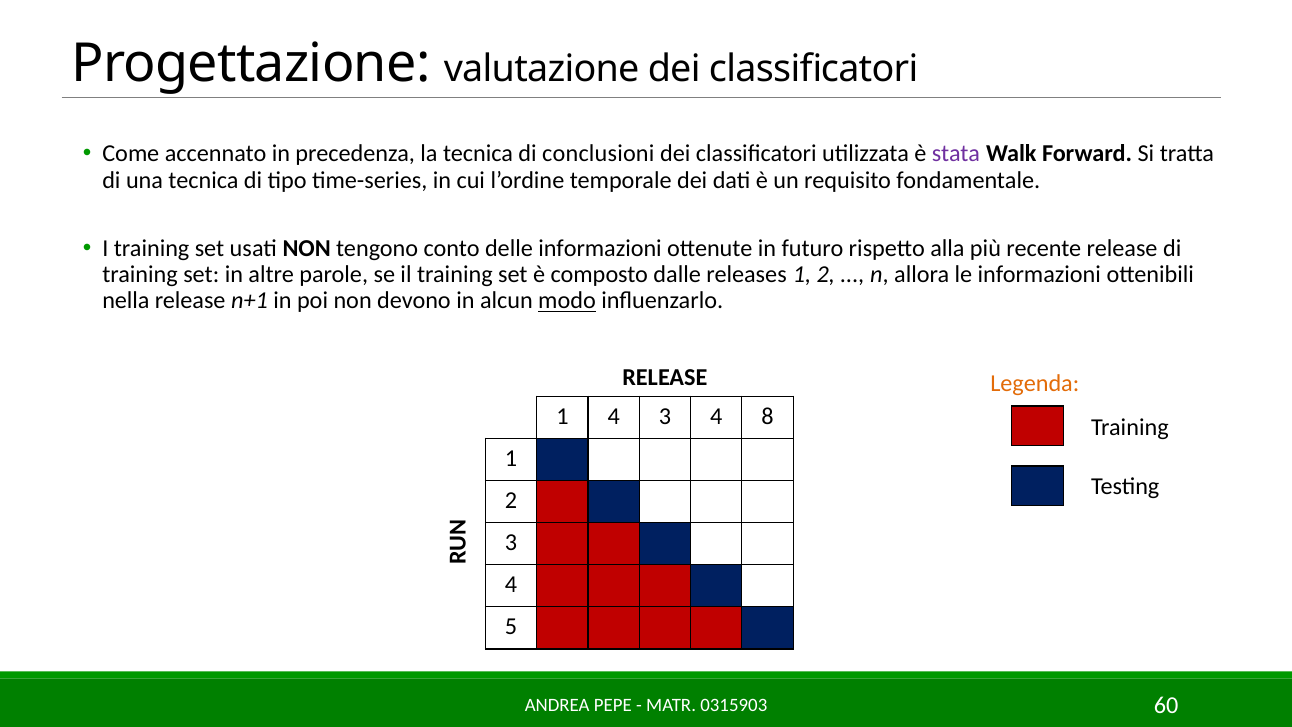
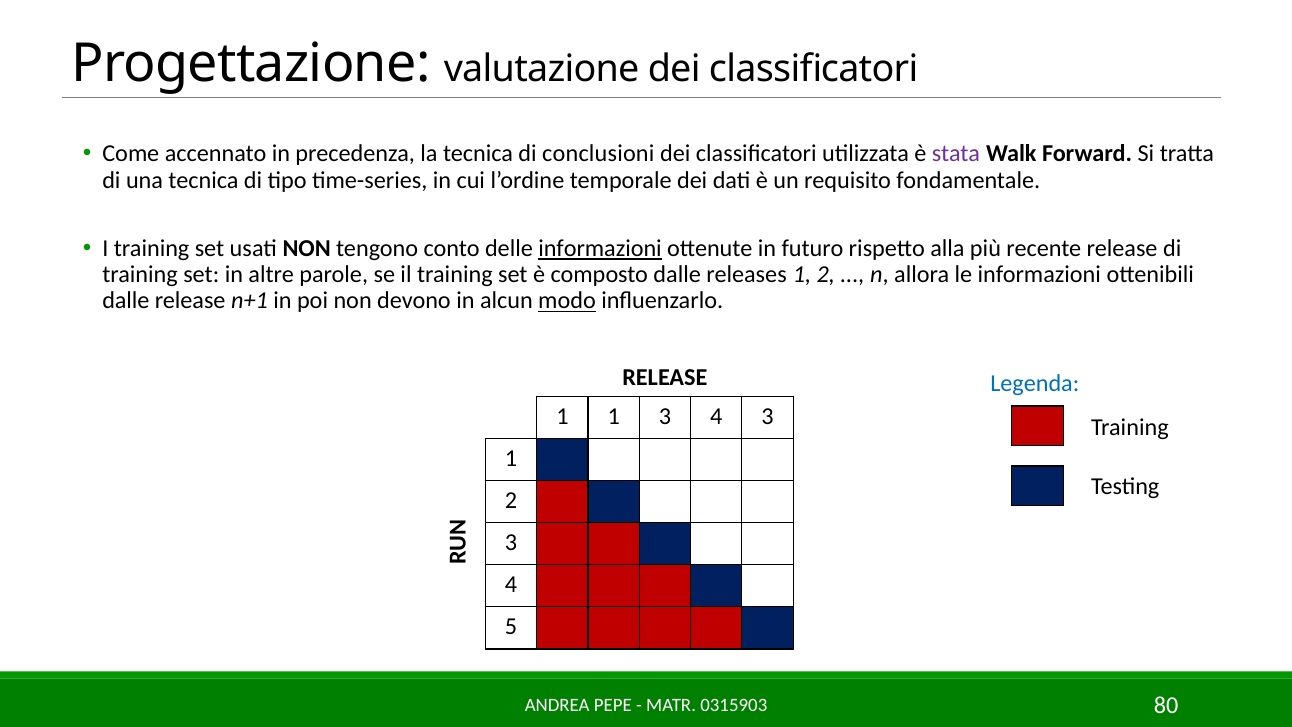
informazioni at (600, 248) underline: none -> present
nella at (126, 301): nella -> dalle
Legenda colour: orange -> blue
1 4: 4 -> 1
4 8: 8 -> 3
60: 60 -> 80
